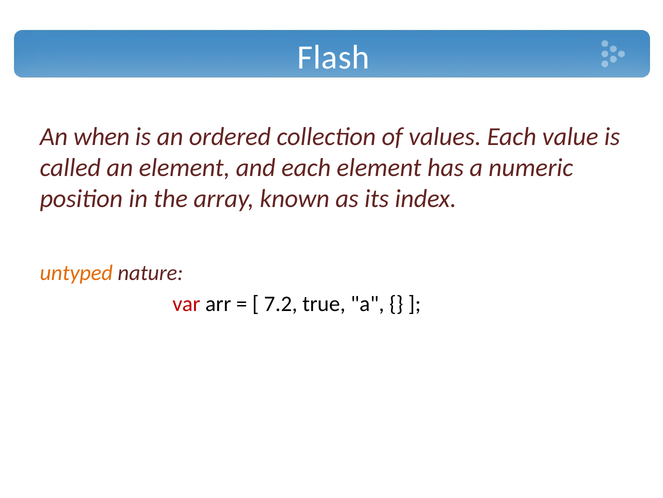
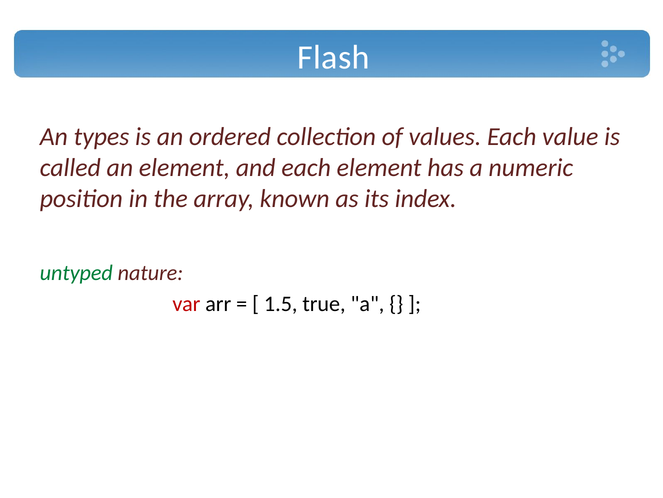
when: when -> types
untyped colour: orange -> green
7.2: 7.2 -> 1.5
